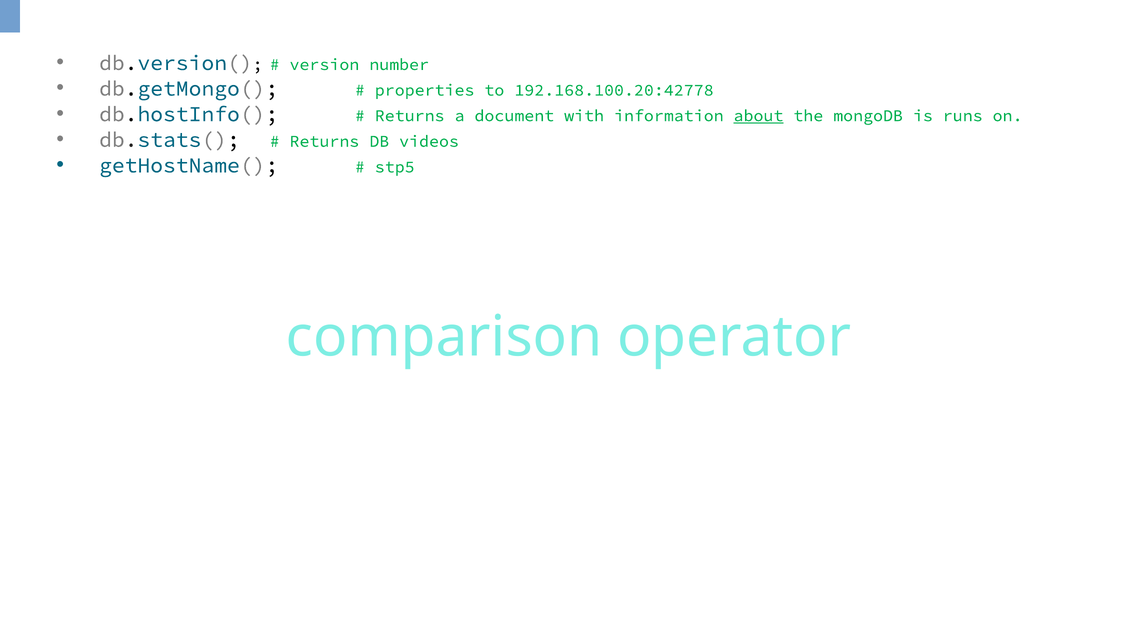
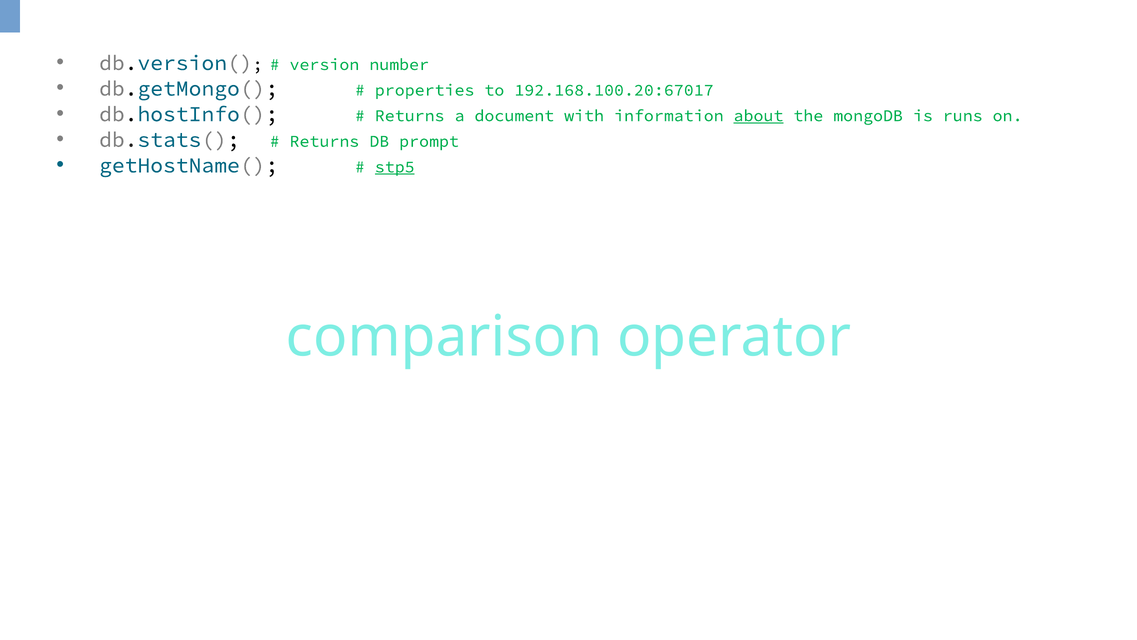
192.168.100.20:42778: 192.168.100.20:42778 -> 192.168.100.20:67017
videos: videos -> prompt
stp5 underline: none -> present
